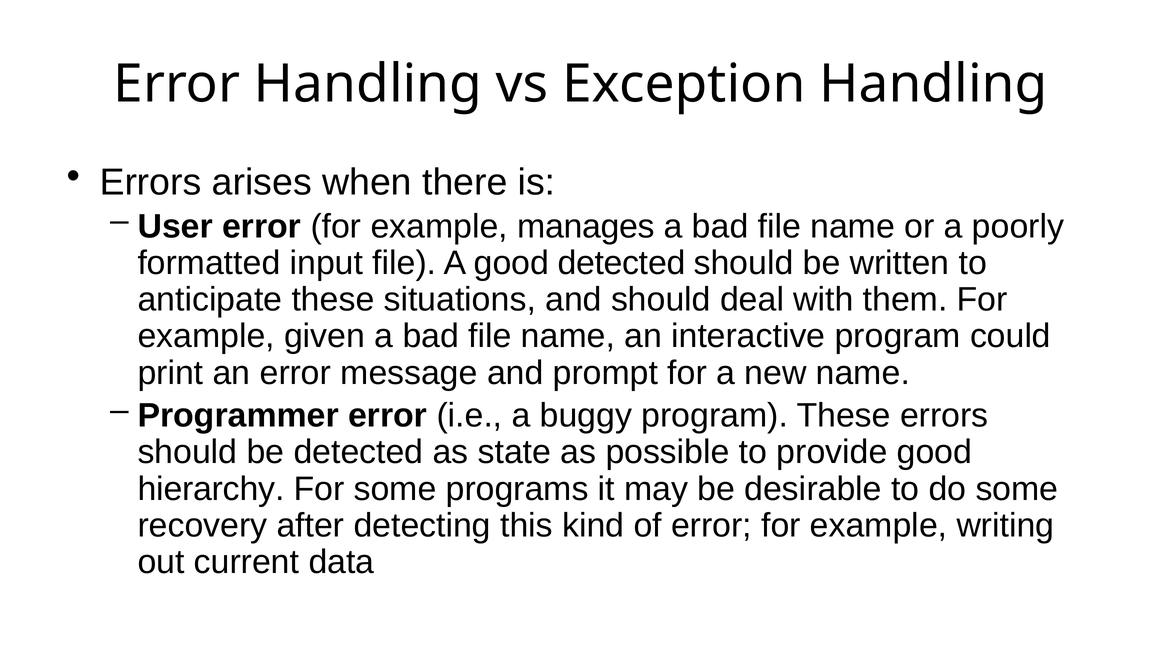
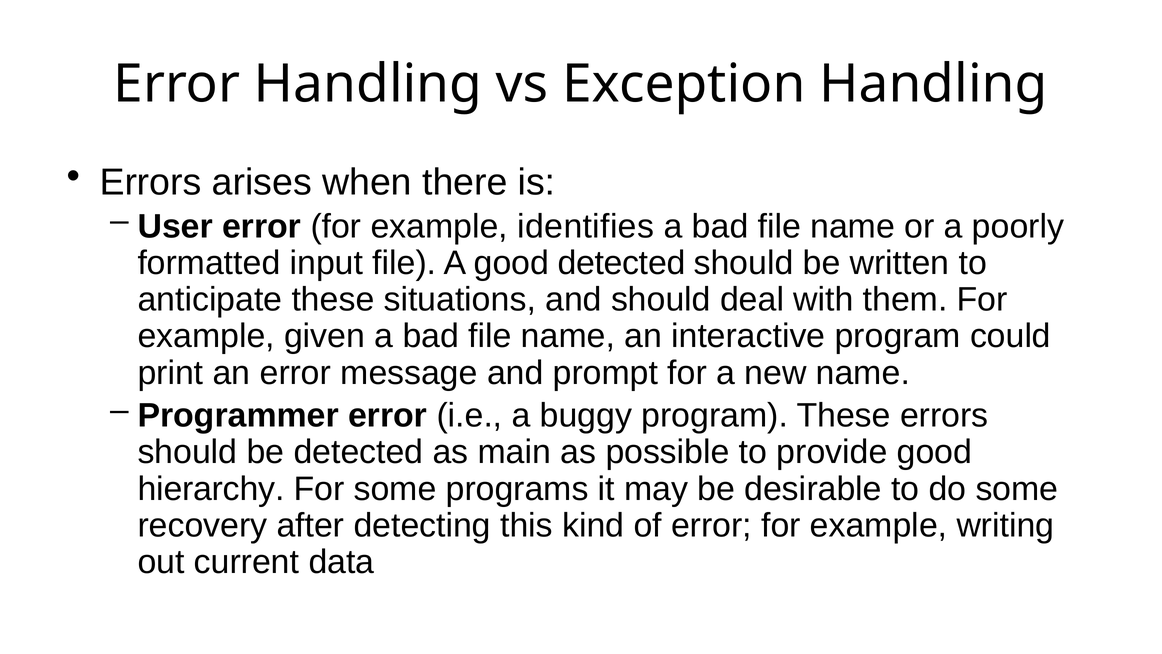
manages: manages -> identifies
state: state -> main
